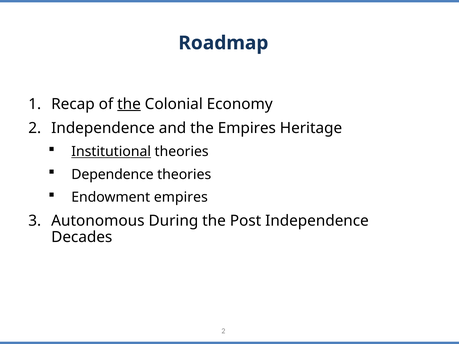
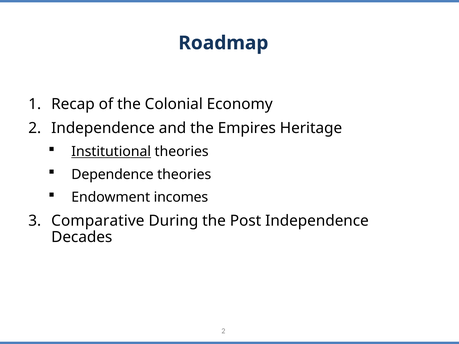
the at (129, 104) underline: present -> none
Endowment empires: empires -> incomes
Autonomous: Autonomous -> Comparative
